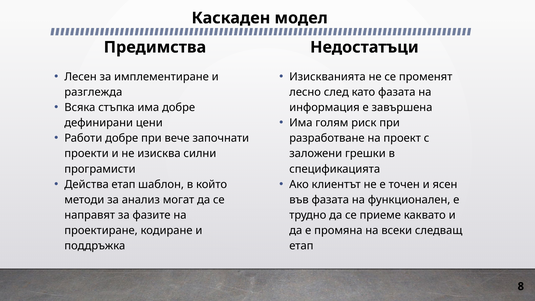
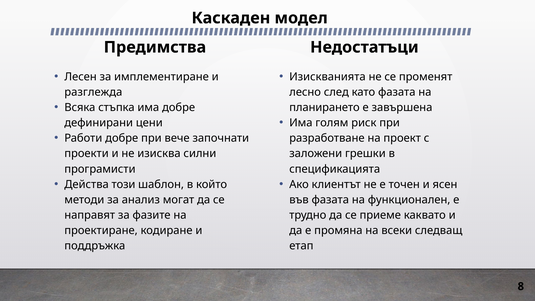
информация: информация -> планирането
Действа етап: етап -> този
